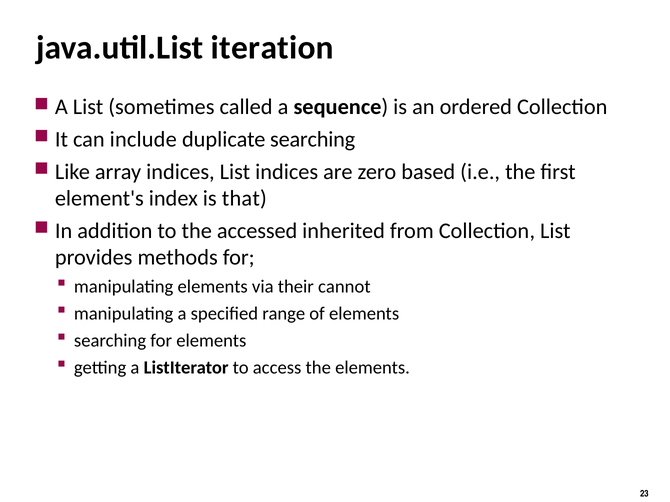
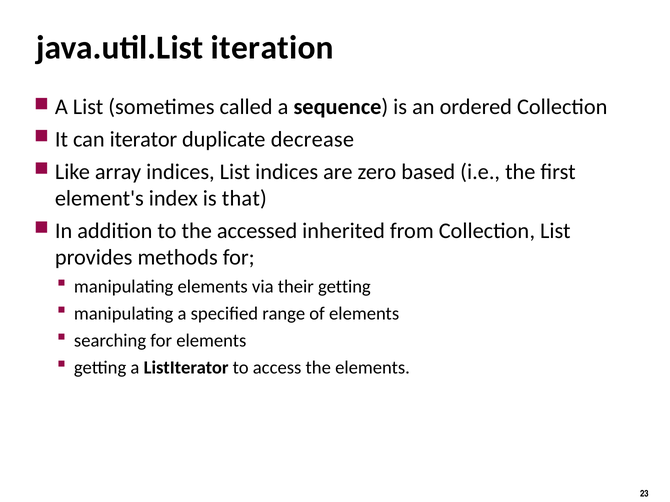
include: include -> iterator
duplicate searching: searching -> decrease
their cannot: cannot -> getting
